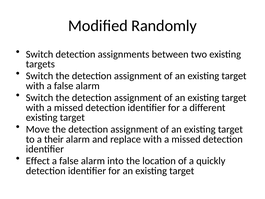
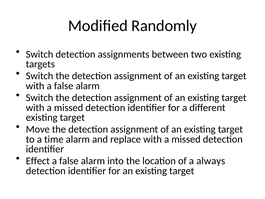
their: their -> time
quickly: quickly -> always
